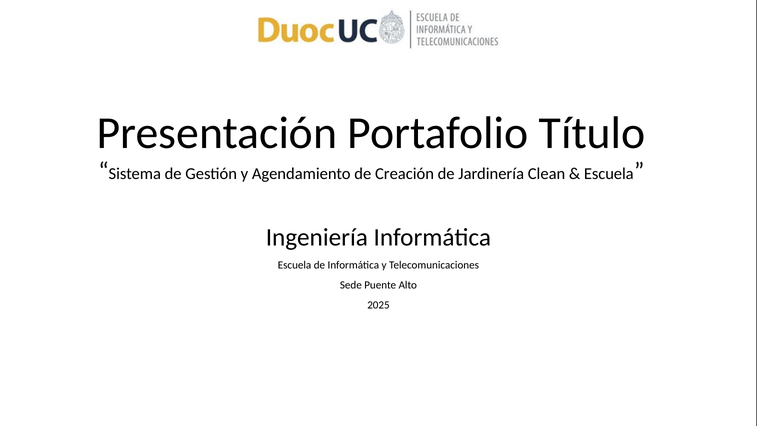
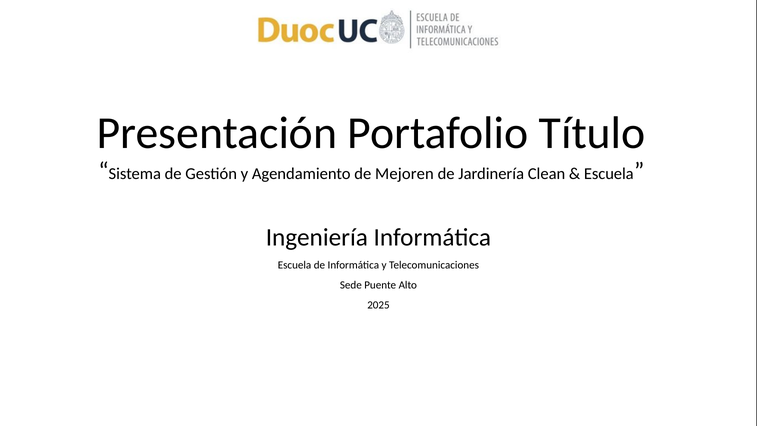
Creación: Creación -> Mejoren
